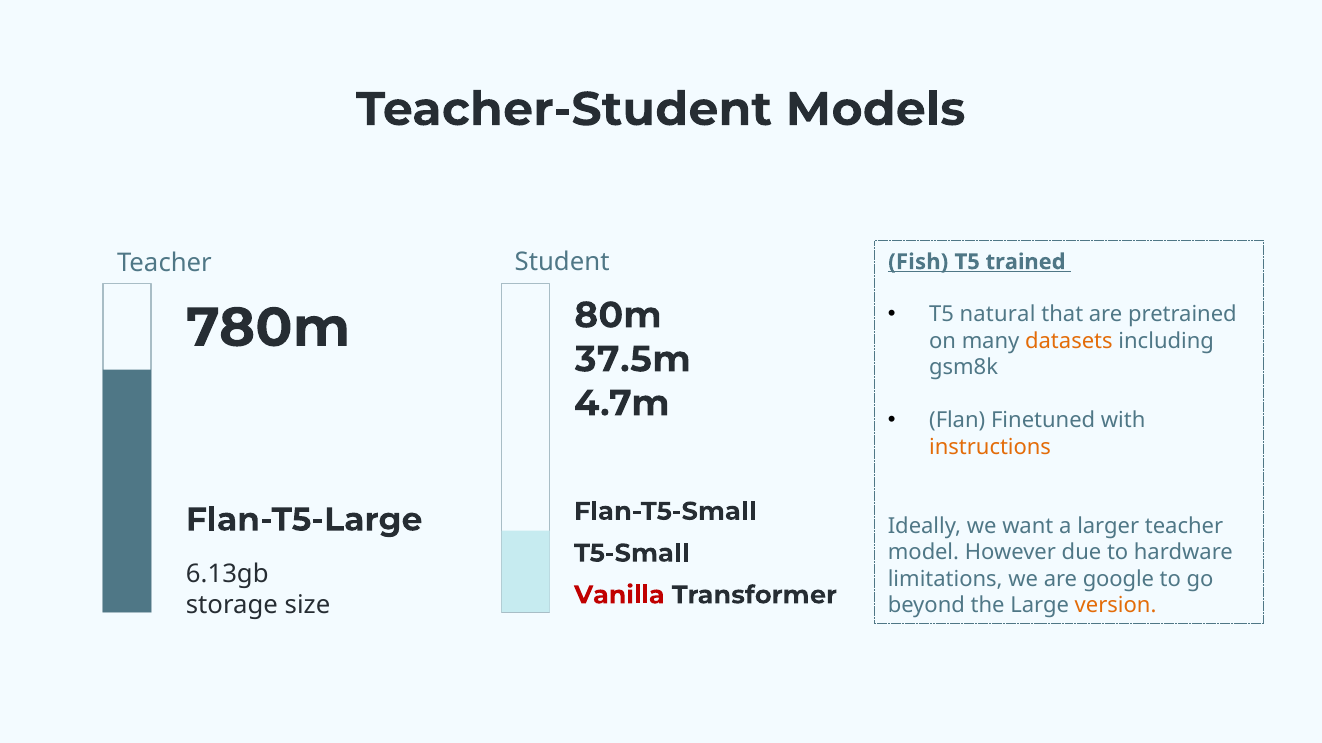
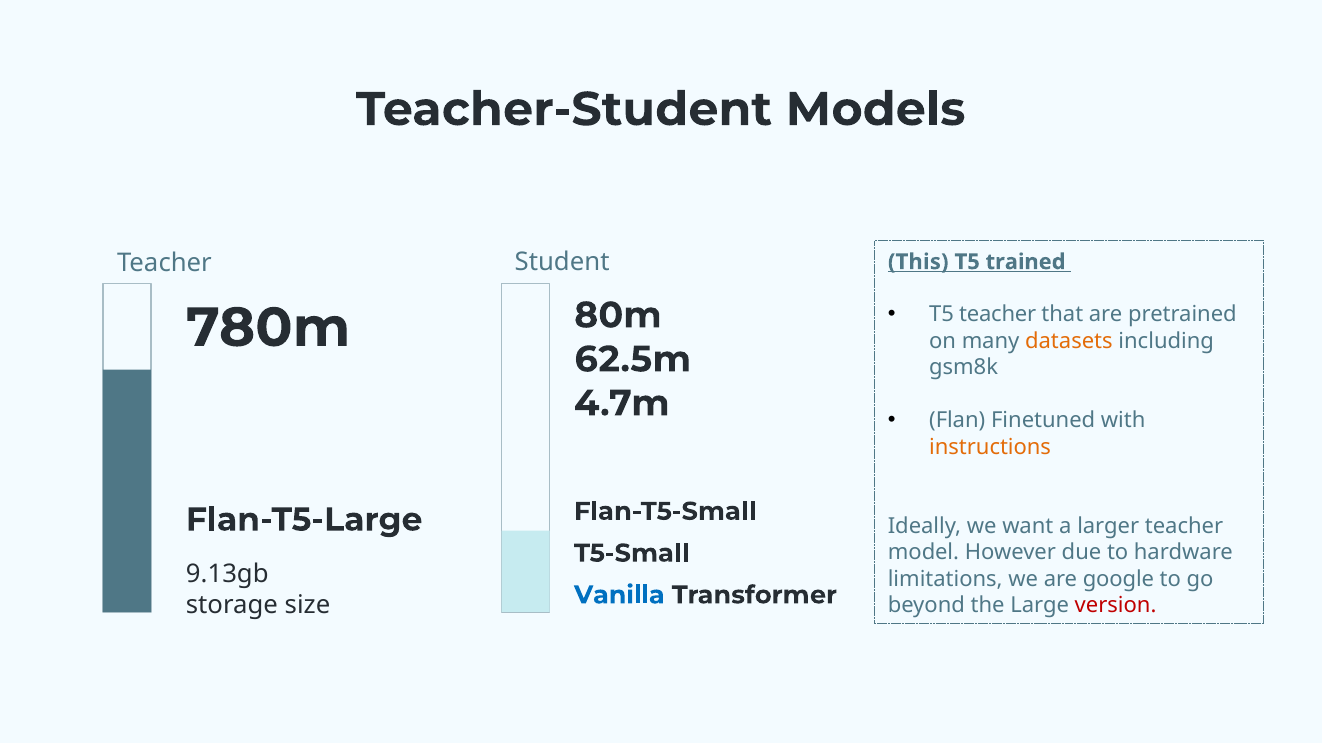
Fish: Fish -> This
T5 natural: natural -> teacher
37.5m: 37.5m -> 62.5m
6.13gb: 6.13gb -> 9.13gb
Vanilla colour: red -> blue
version colour: orange -> red
